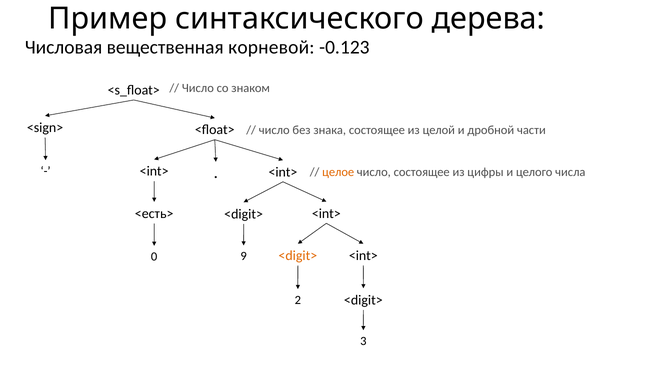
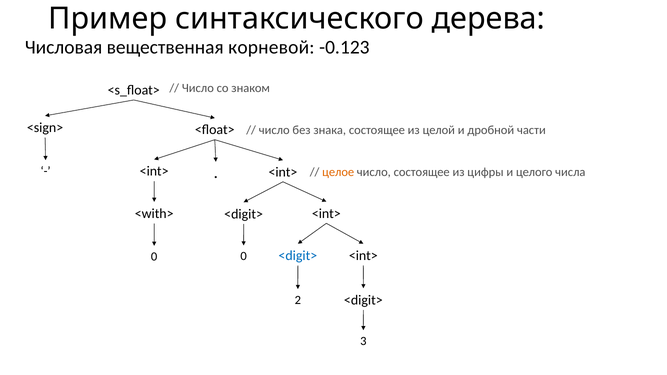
<есть>: <есть> -> <with>
<digit> at (298, 256) colour: orange -> blue
0 9: 9 -> 0
